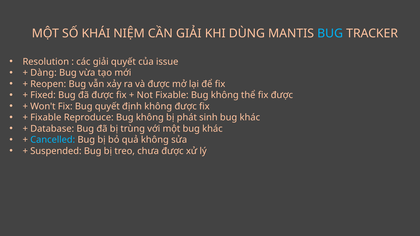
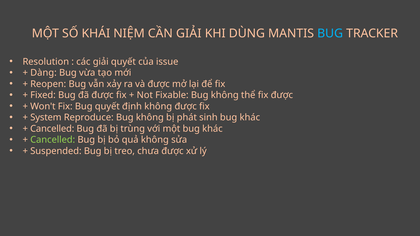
Fixable at (46, 118): Fixable -> System
Database at (52, 129): Database -> Cancelled
Cancelled at (53, 140) colour: light blue -> light green
